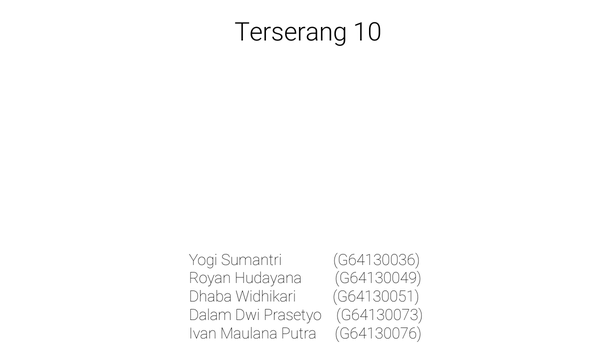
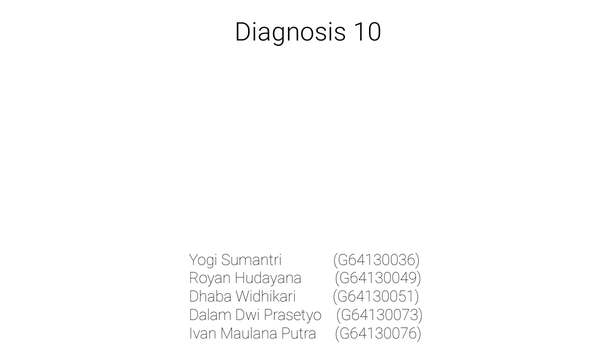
Terserang: Terserang -> Diagnosis
